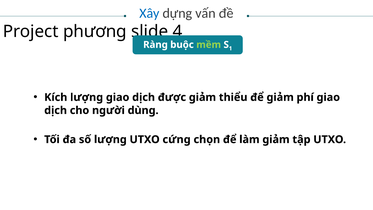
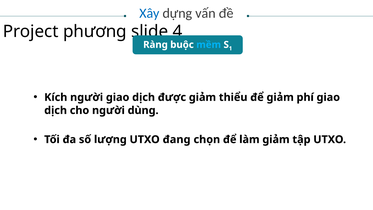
mềm colour: light green -> light blue
Kích lượng: lượng -> người
cứng: cứng -> đang
